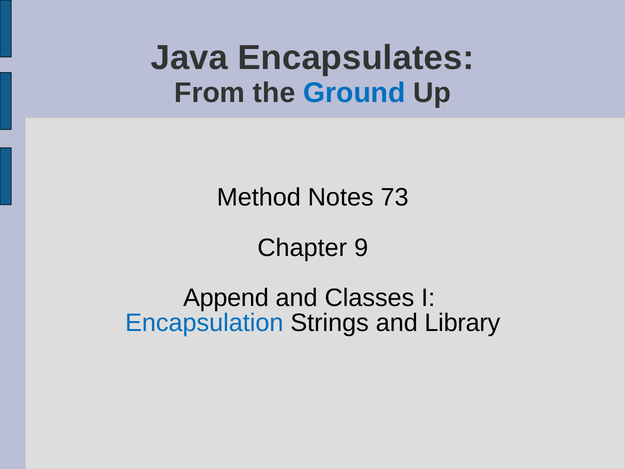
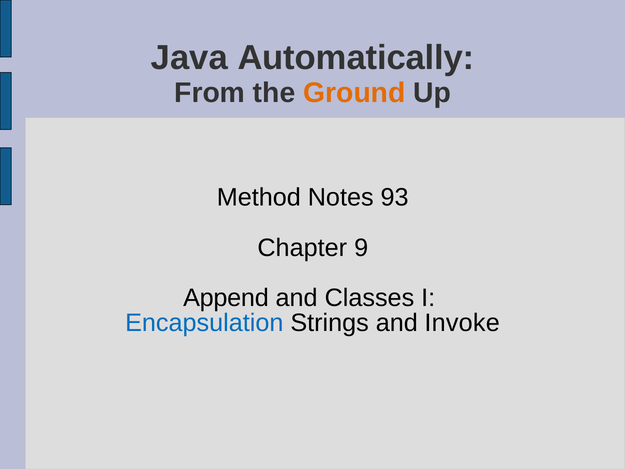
Encapsulates: Encapsulates -> Automatically
Ground colour: blue -> orange
73: 73 -> 93
Library: Library -> Invoke
